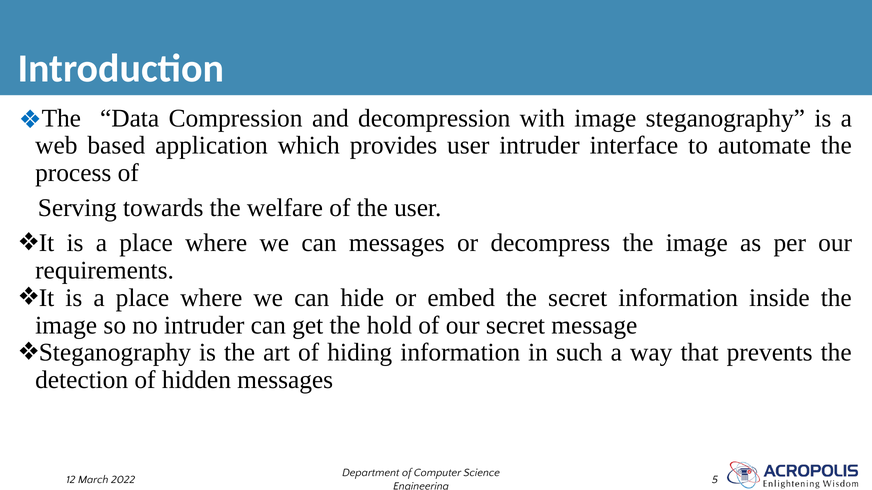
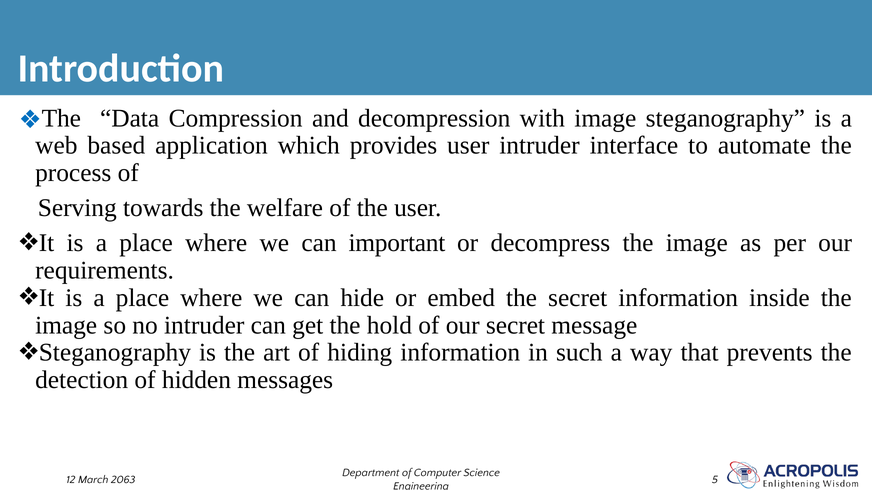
can messages: messages -> important
2022: 2022 -> 2063
